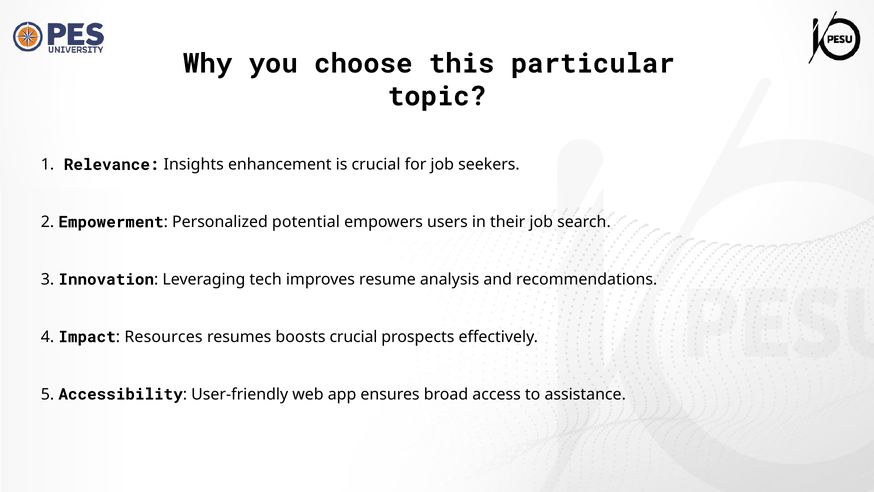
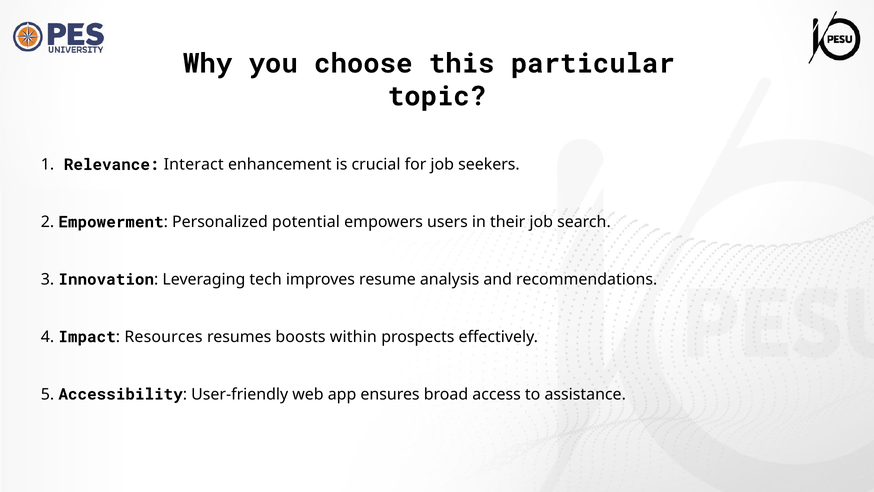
Insights: Insights -> Interact
boosts crucial: crucial -> within
